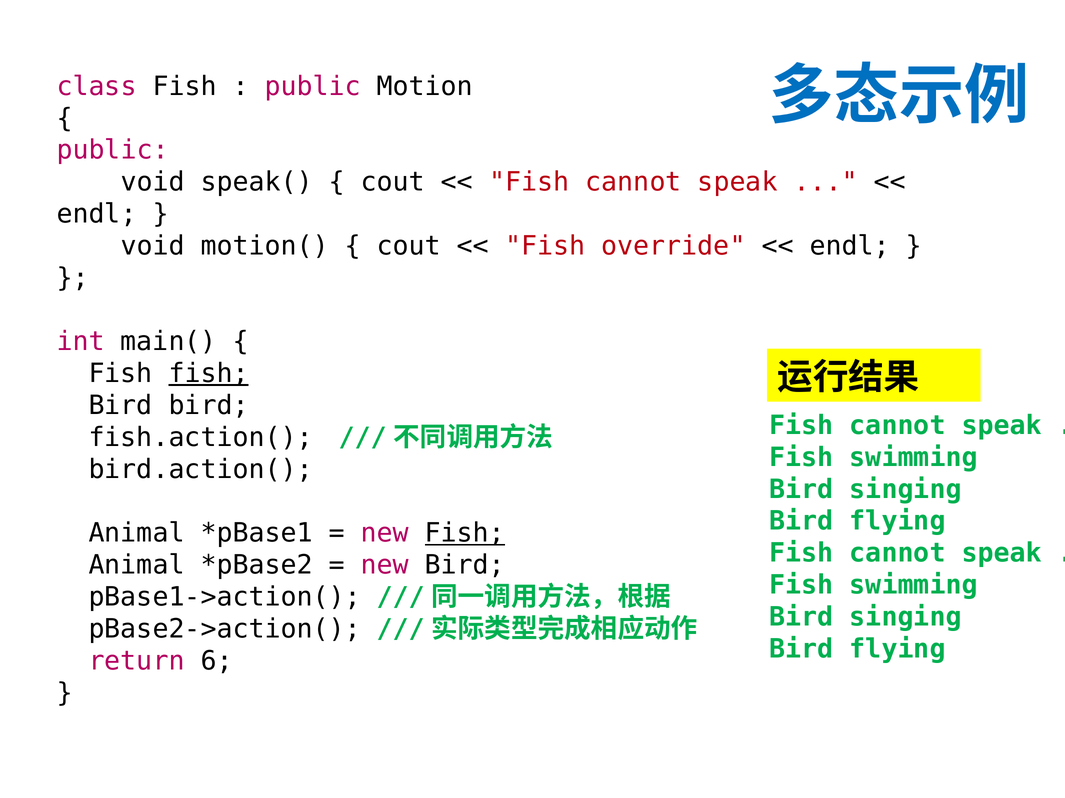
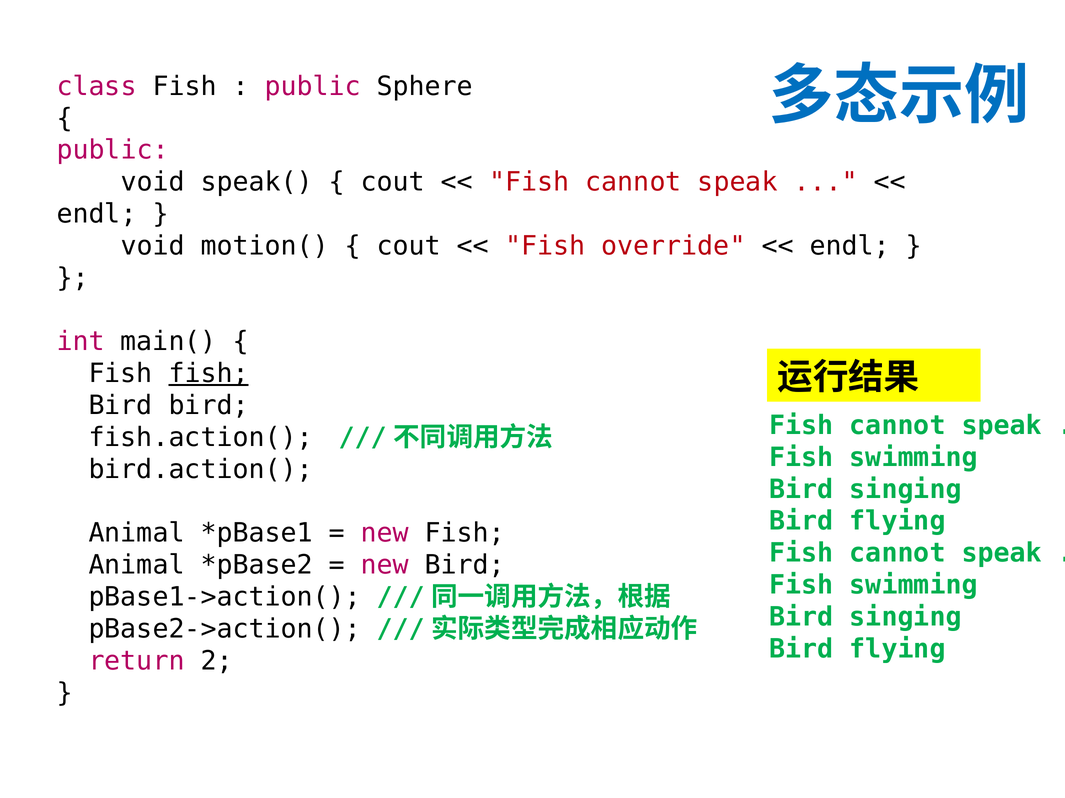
Motion: Motion -> Sphere
Fish at (465, 534) underline: present -> none
6: 6 -> 2
